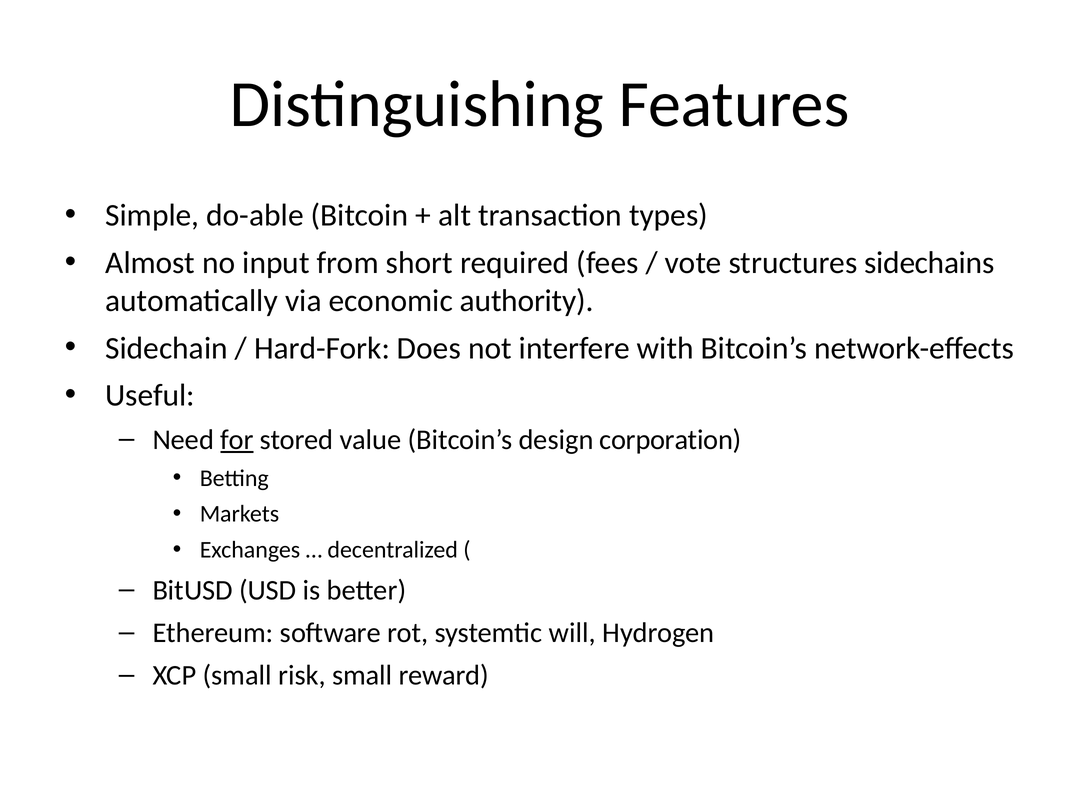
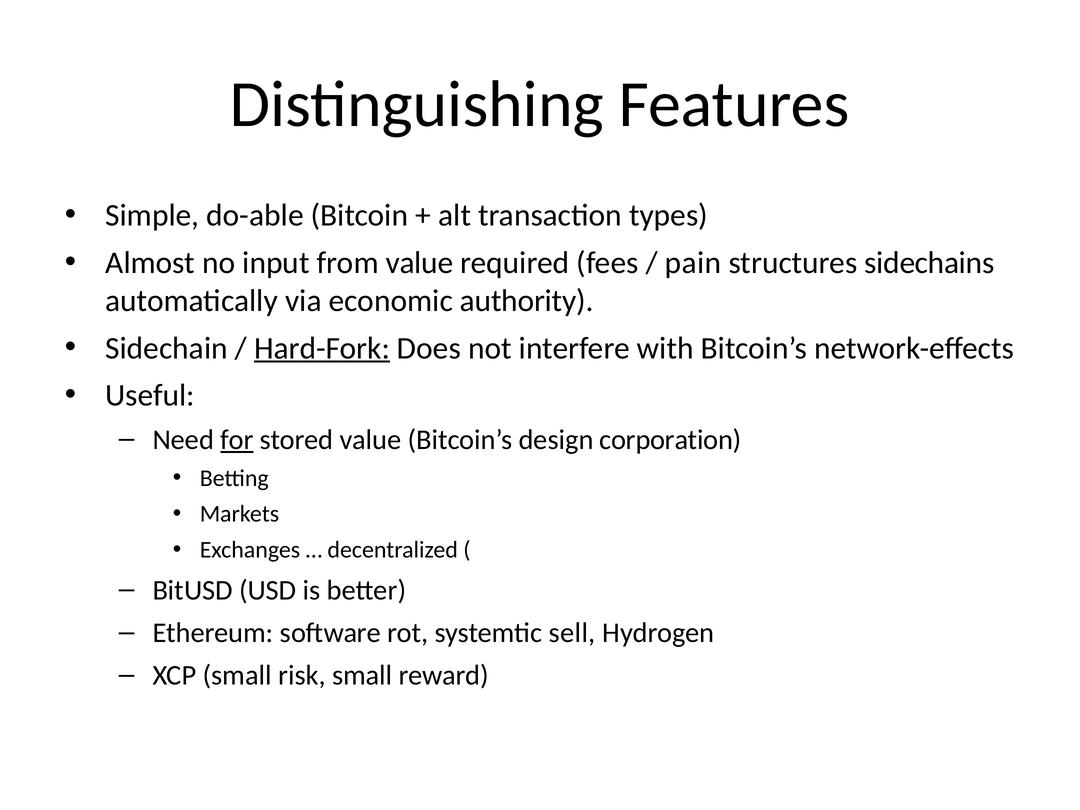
from short: short -> value
vote: vote -> pain
Hard-Fork underline: none -> present
will: will -> sell
